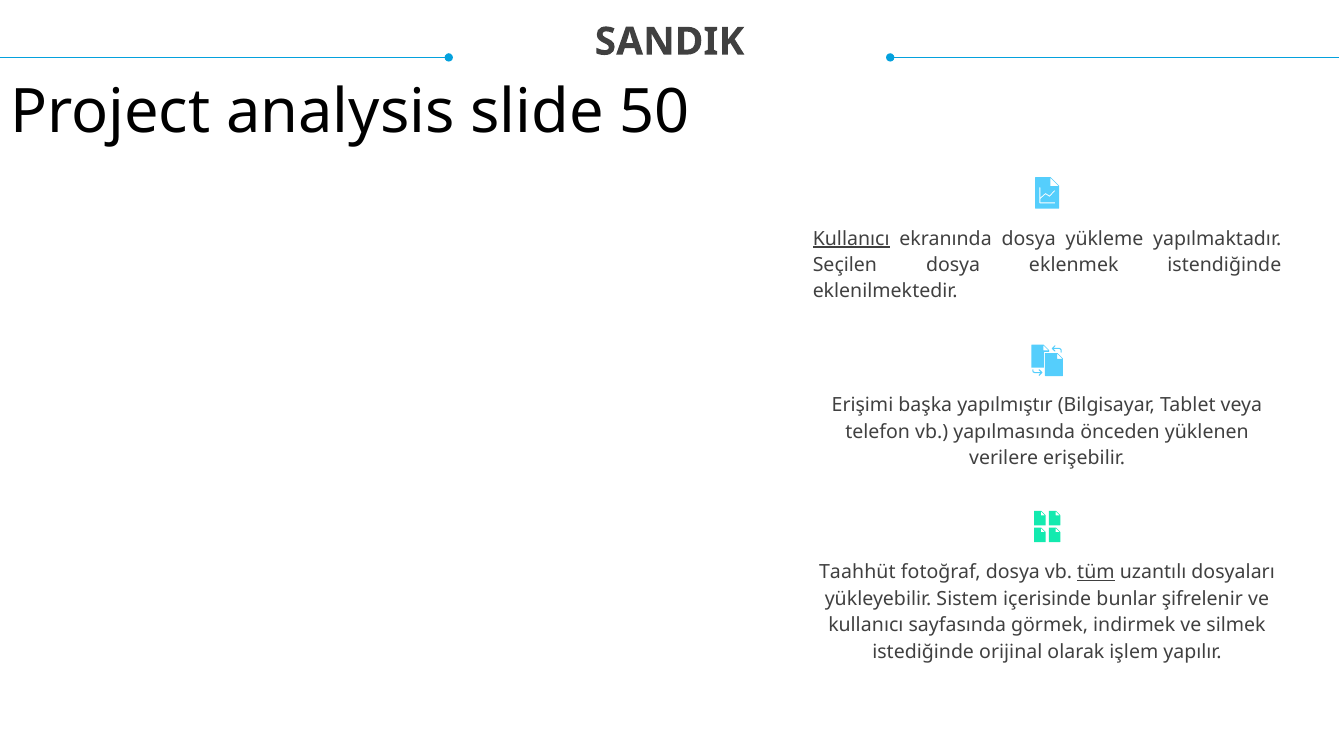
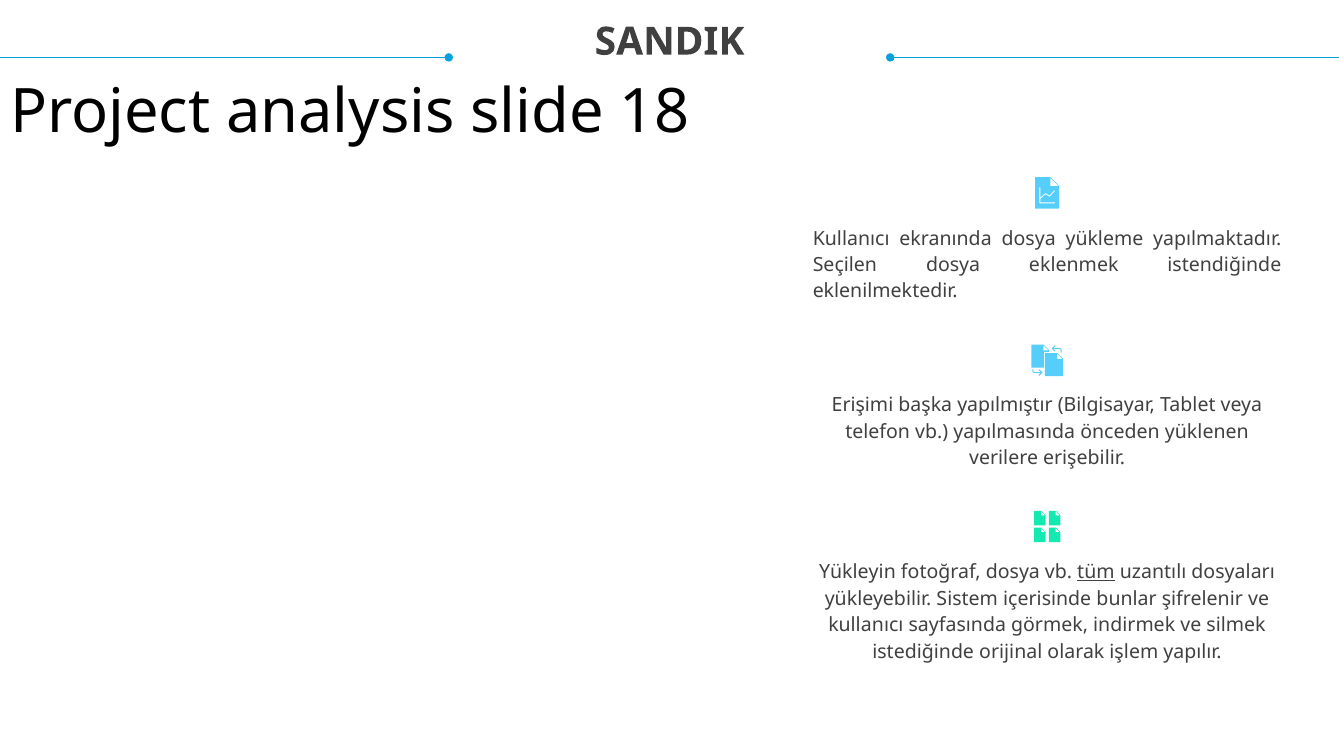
50: 50 -> 18
Kullanıcı at (851, 239) underline: present -> none
Taahhüt: Taahhüt -> Yükleyin
